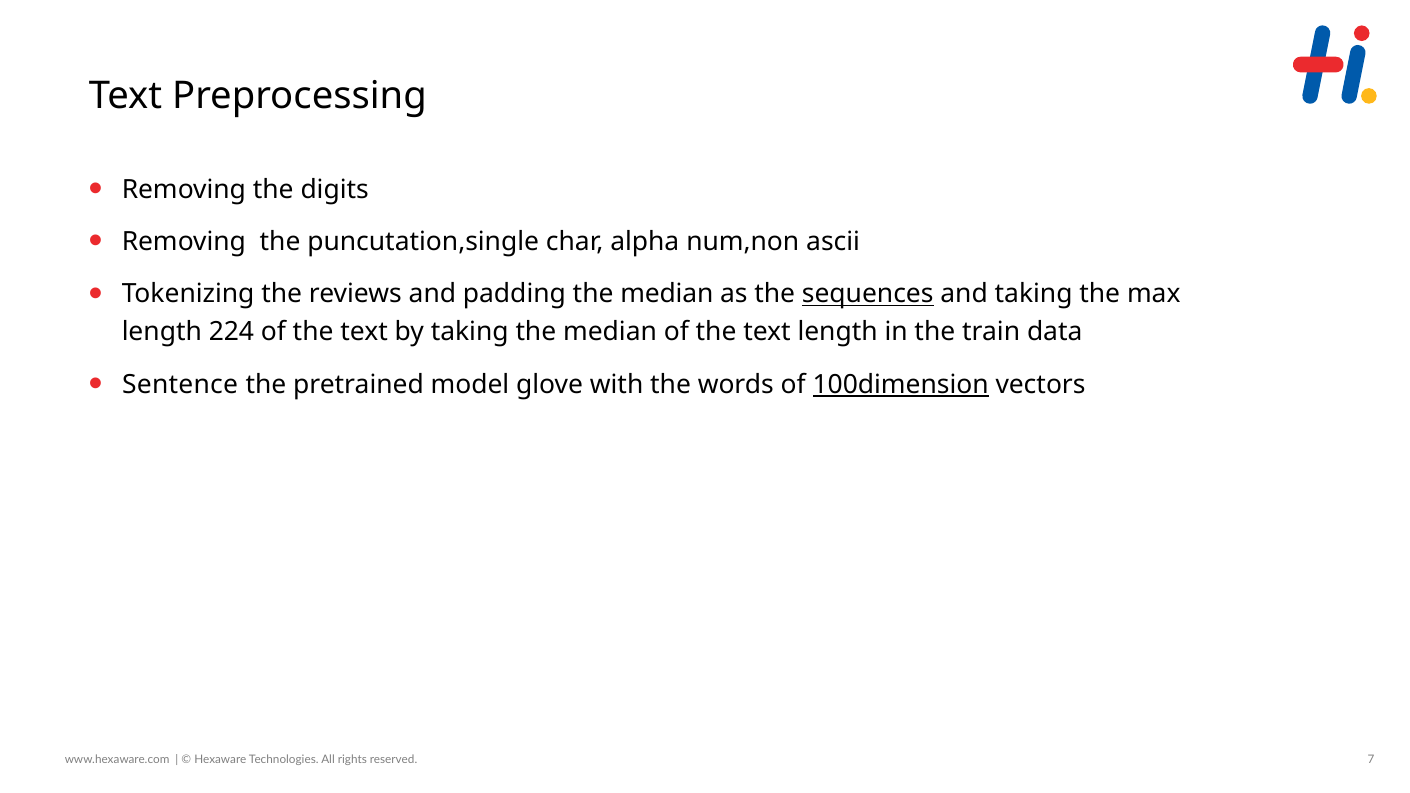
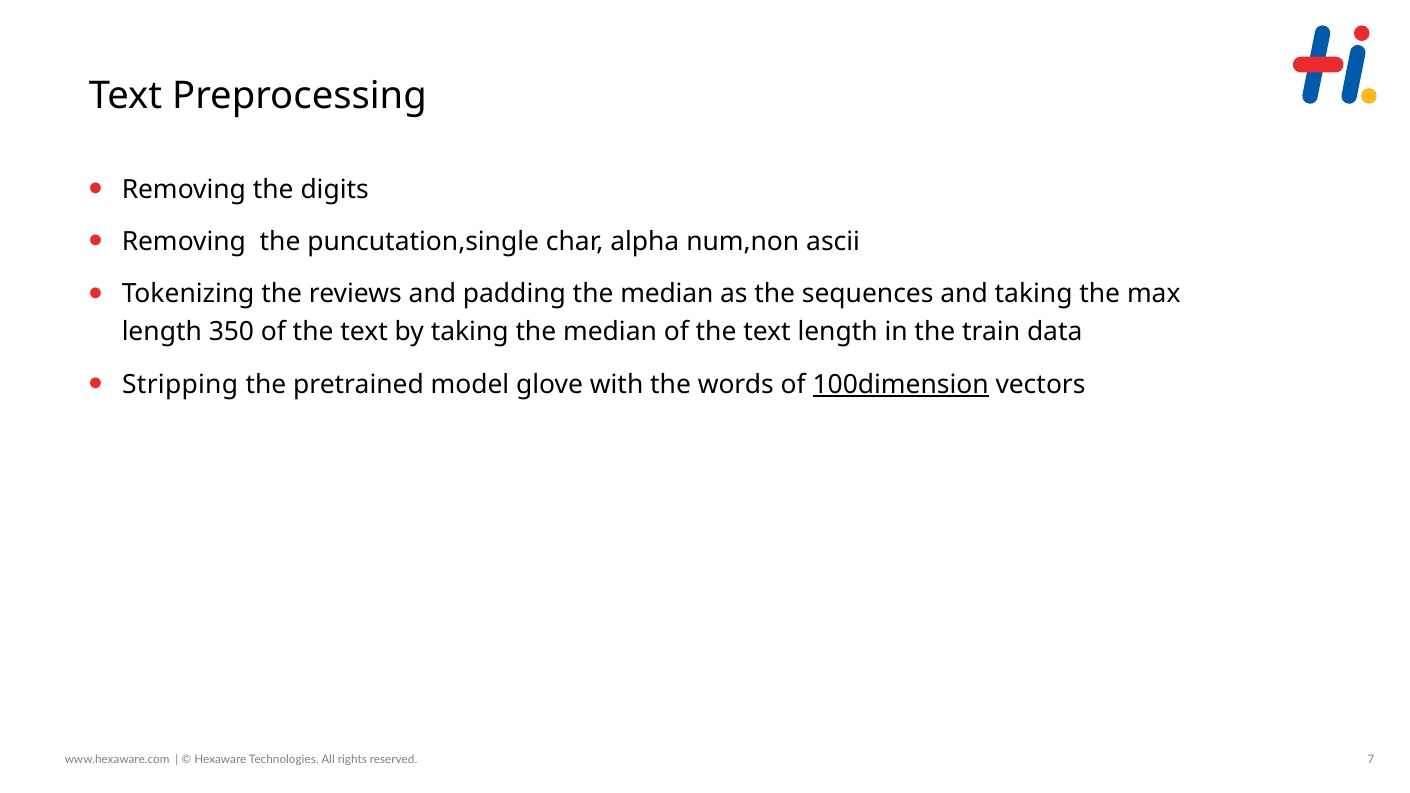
sequences underline: present -> none
224: 224 -> 350
Sentence: Sentence -> Stripping
